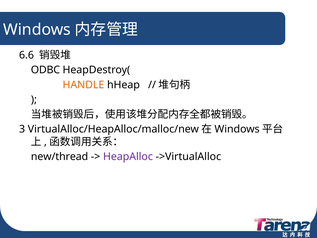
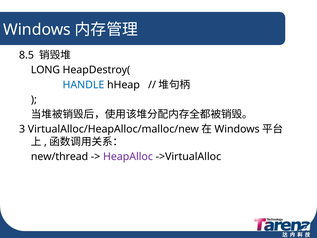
6.6: 6.6 -> 8.5
ODBC: ODBC -> LONG
HANDLE colour: orange -> blue
